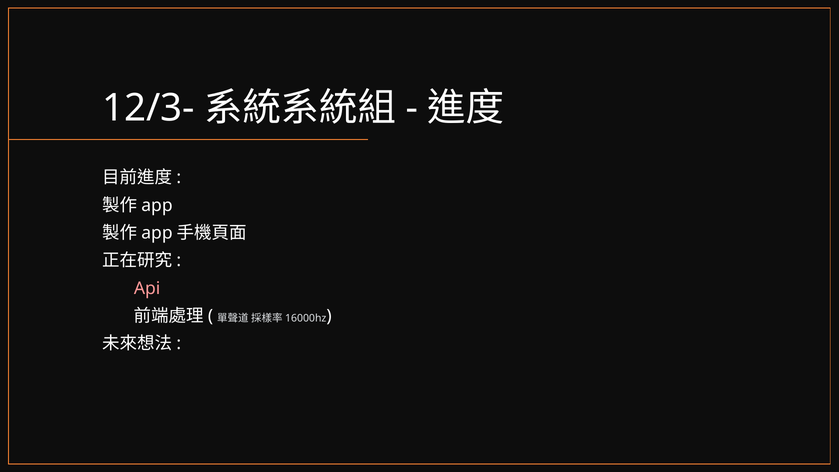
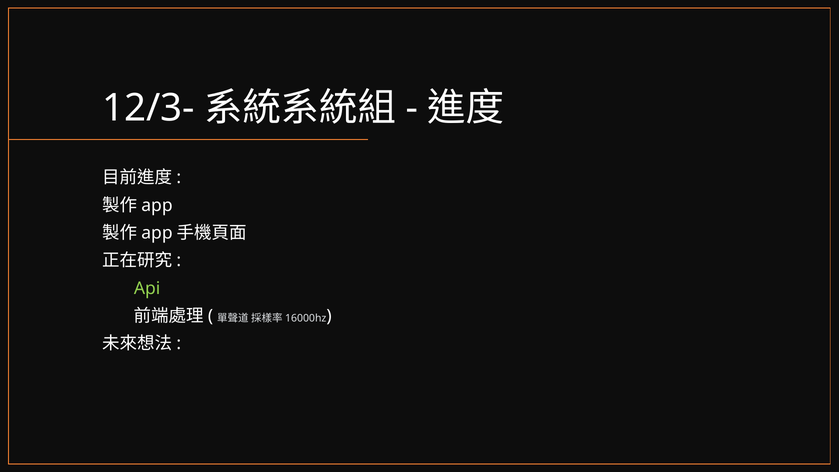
Api colour: pink -> light green
